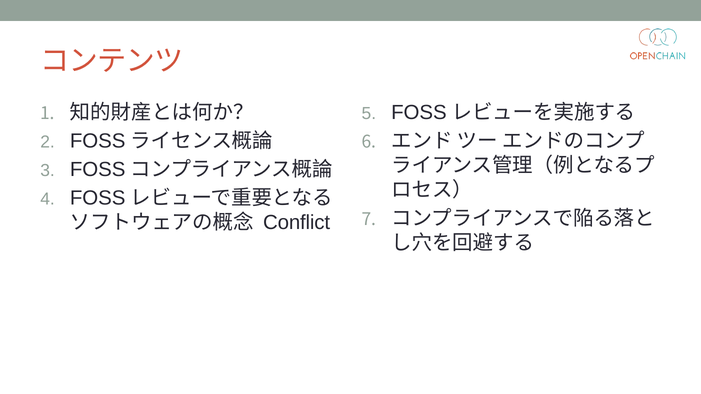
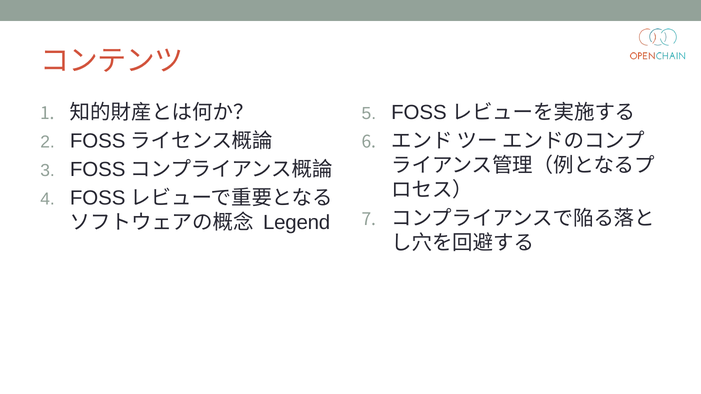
Conflict: Conflict -> Legend
